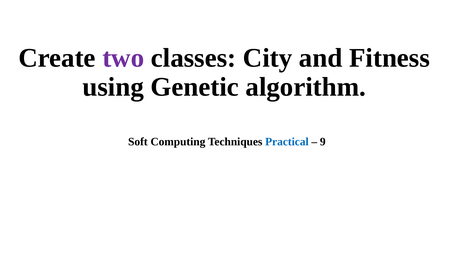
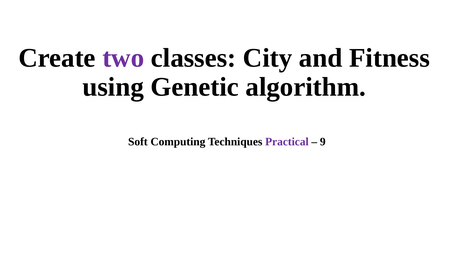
Practical colour: blue -> purple
